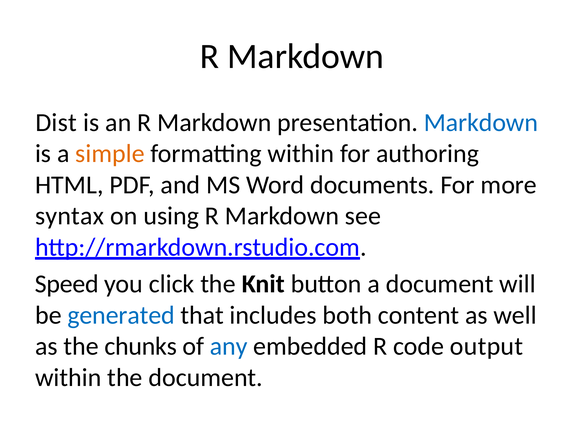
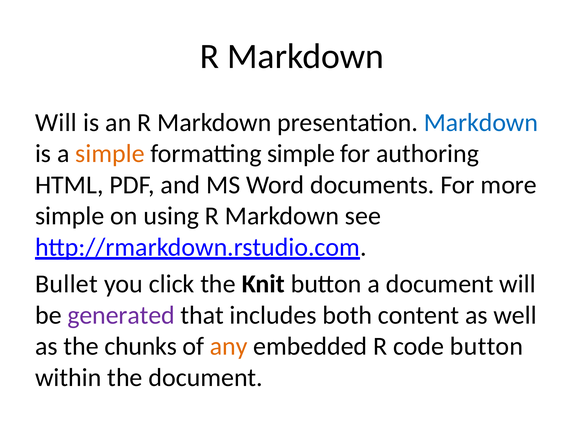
Dist at (56, 123): Dist -> Will
formatting within: within -> simple
syntax at (70, 216): syntax -> simple
Speed: Speed -> Bullet
generated colour: blue -> purple
any colour: blue -> orange
code output: output -> button
